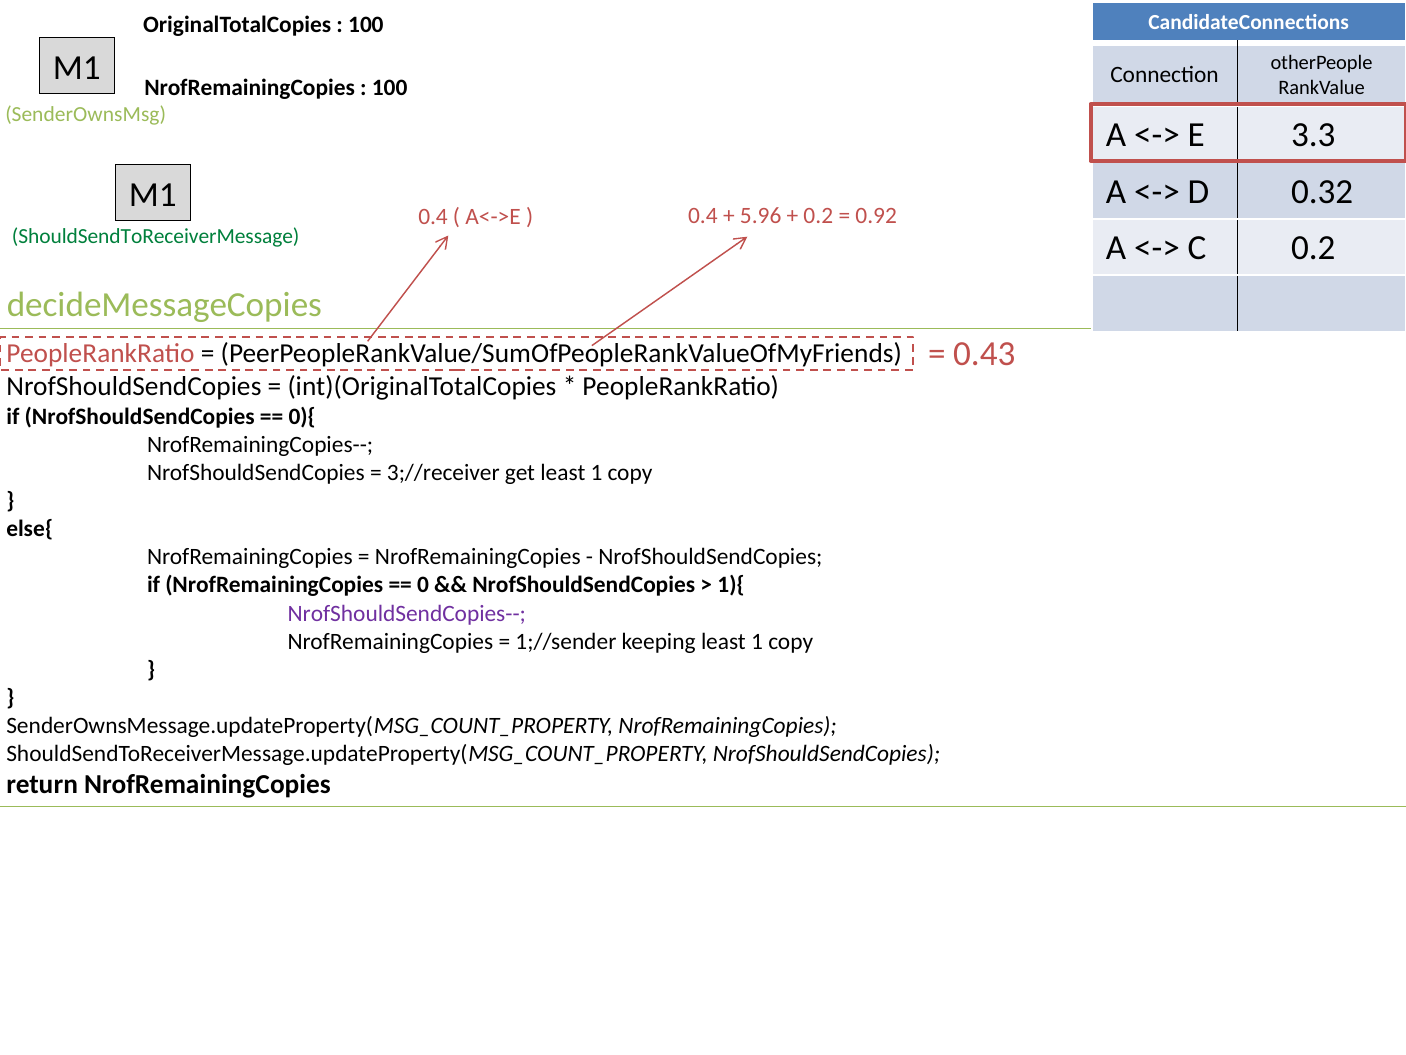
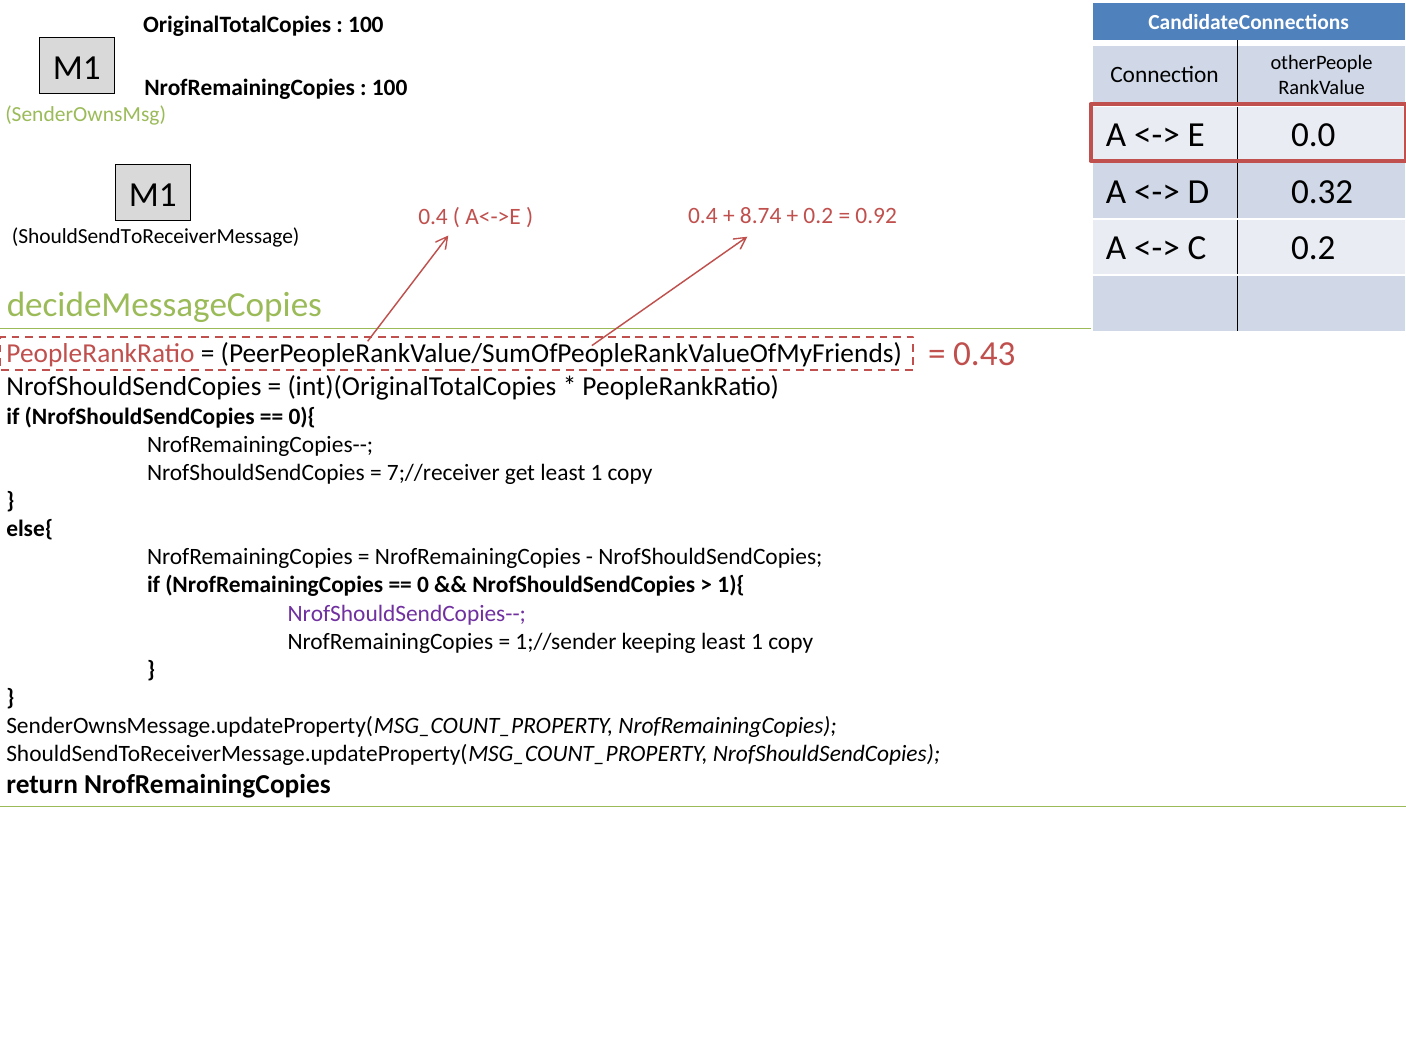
3.3: 3.3 -> 0.0
5.96: 5.96 -> 8.74
ShouldSendToReceiverMessage colour: green -> black
3;//receiver: 3;//receiver -> 7;//receiver
